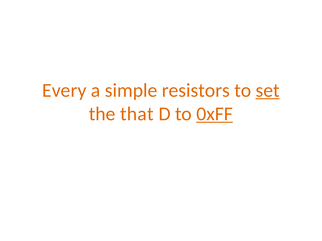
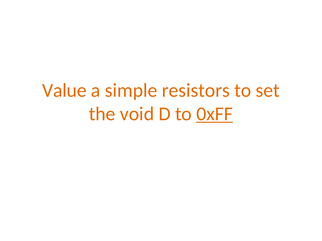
Every: Every -> Value
set underline: present -> none
that: that -> void
